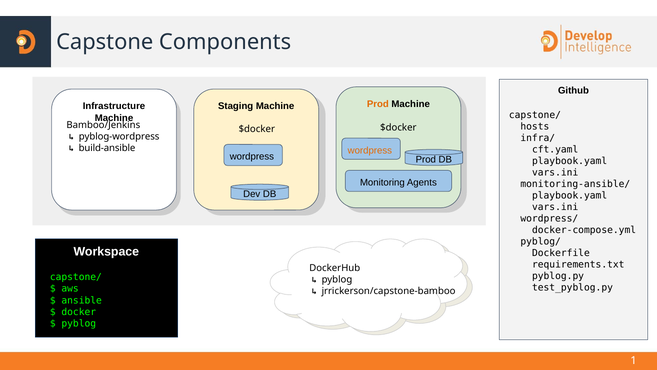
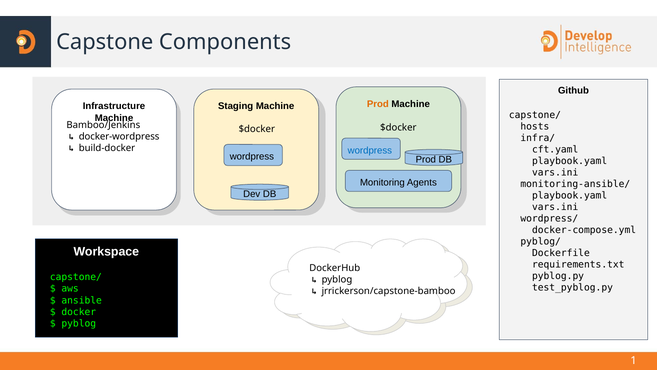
pyblog-wordpress: pyblog-wordpress -> docker-wordpress
build-ansible: build-ansible -> build-docker
wordpress at (370, 150) colour: orange -> blue
